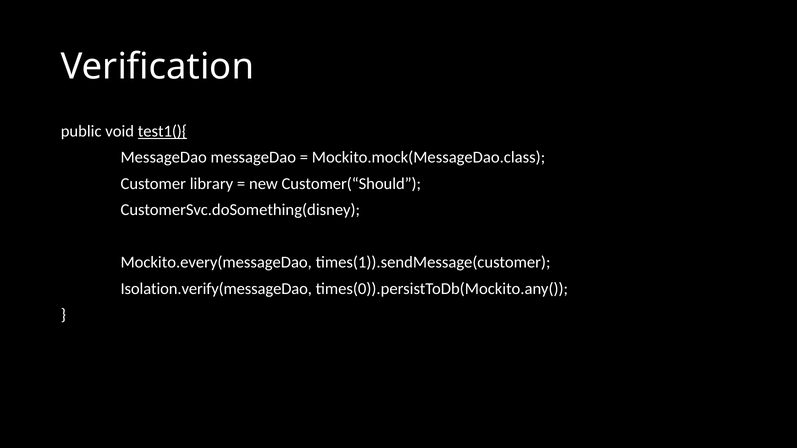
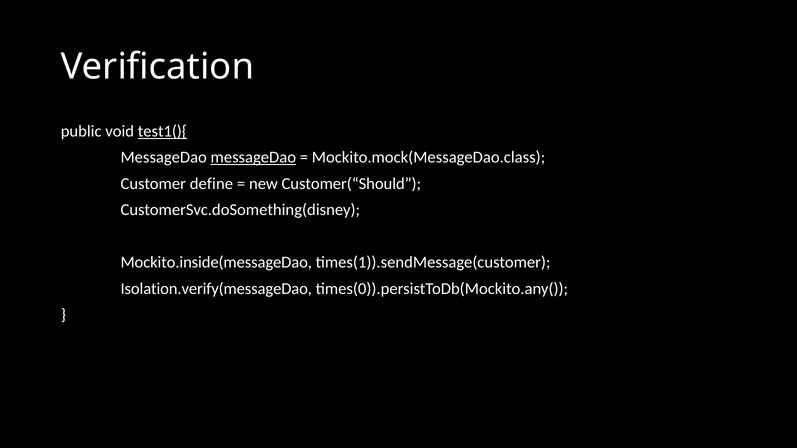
messageDao at (253, 157) underline: none -> present
library: library -> define
Mockito.every(messageDao: Mockito.every(messageDao -> Mockito.inside(messageDao
